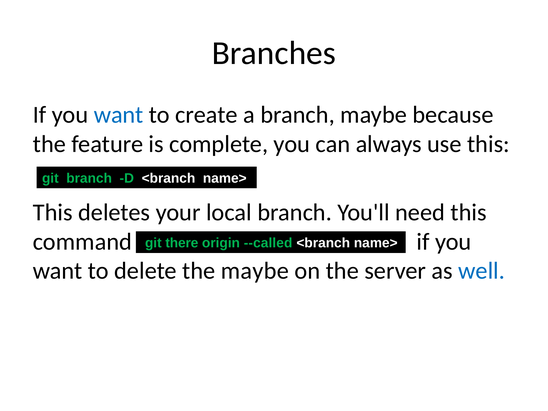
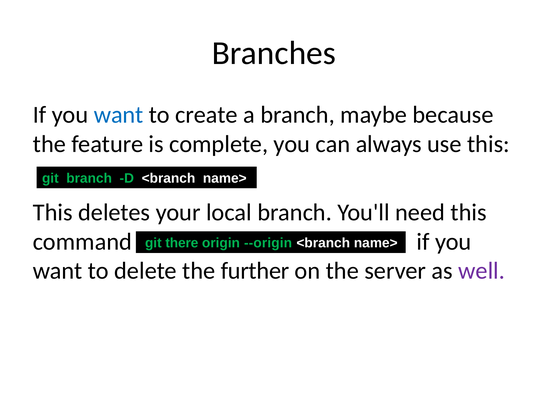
--called: --called -> --origin
the maybe: maybe -> further
well colour: blue -> purple
